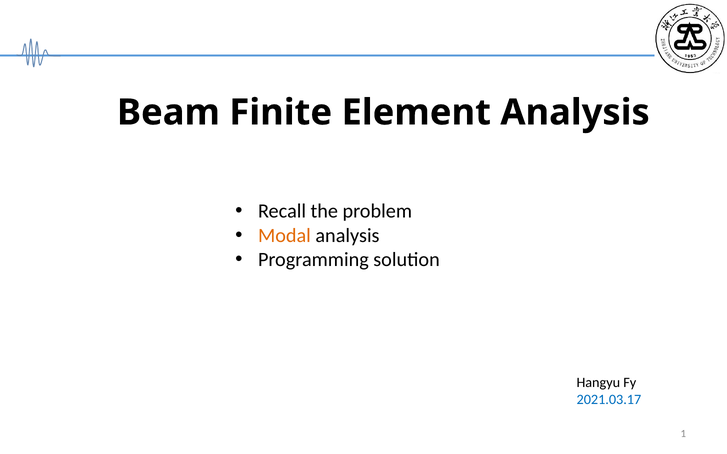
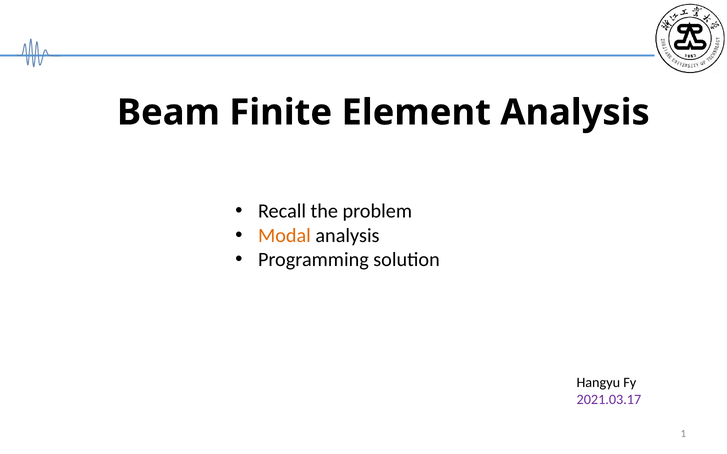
2021.03.17 colour: blue -> purple
